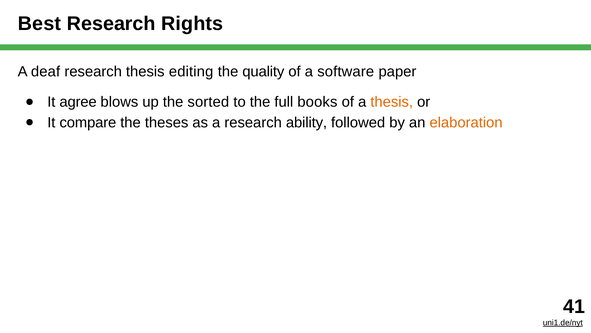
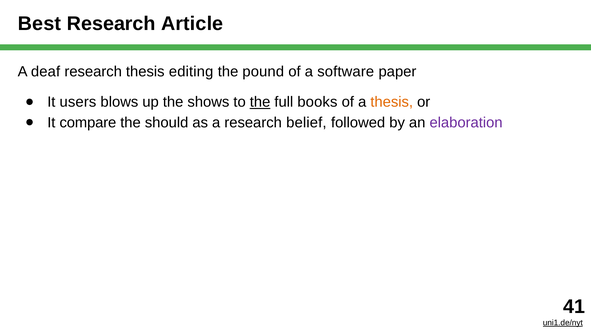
Rights: Rights -> Article
quality: quality -> pound
agree: agree -> users
sorted: sorted -> shows
the at (260, 102) underline: none -> present
theses: theses -> should
ability: ability -> belief
elaboration colour: orange -> purple
